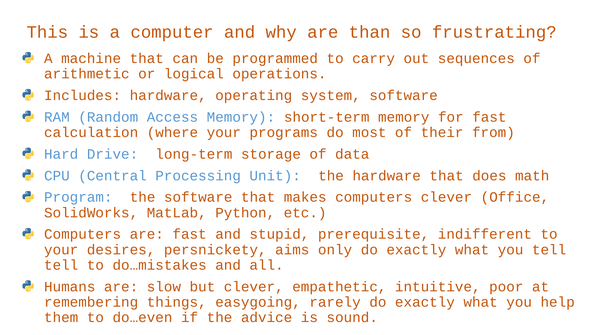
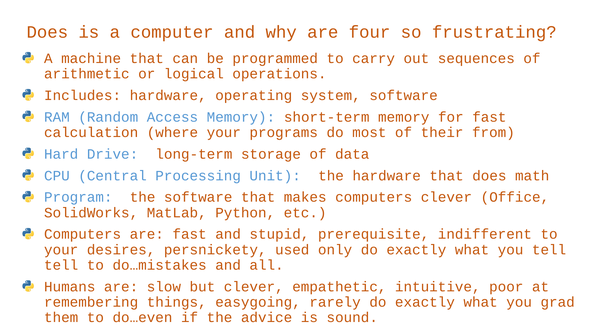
This at (47, 32): This -> Does
than: than -> four
aims: aims -> used
help: help -> grad
